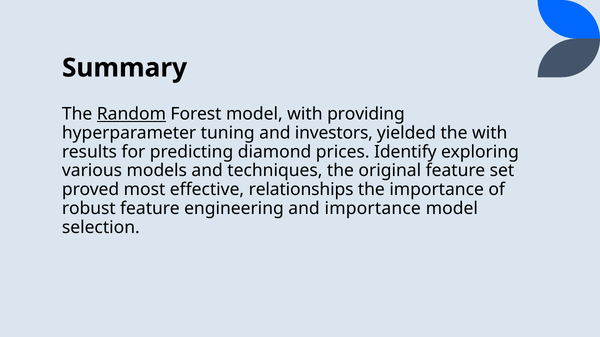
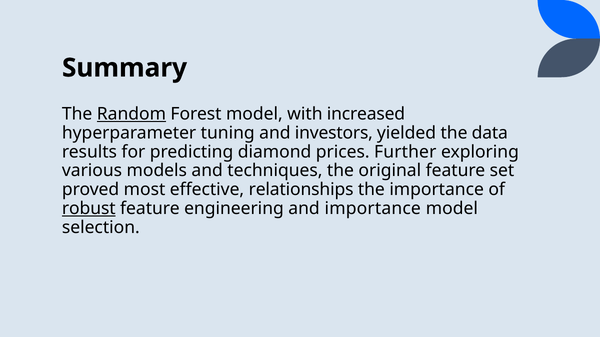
providing: providing -> increased
the with: with -> data
Identify: Identify -> Further
robust underline: none -> present
